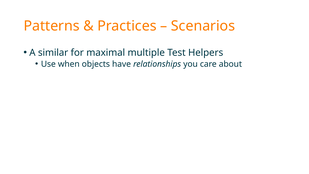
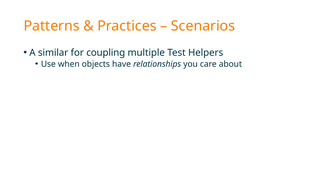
maximal: maximal -> coupling
